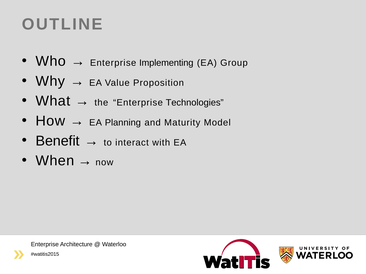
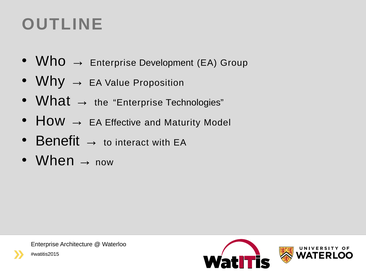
Implementing: Implementing -> Development
Planning: Planning -> Effective
